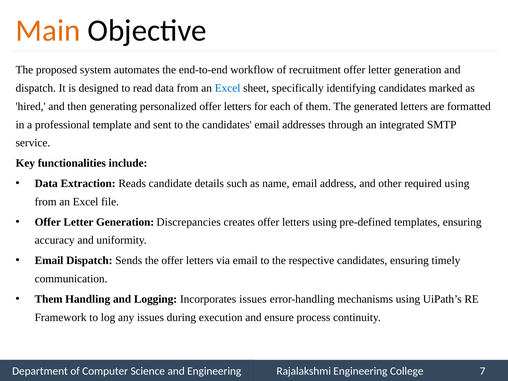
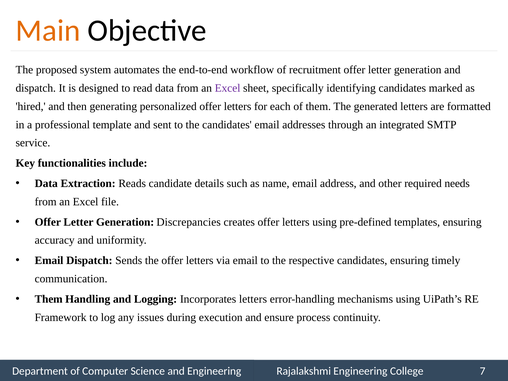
Excel at (228, 88) colour: blue -> purple
required using: using -> needs
Incorporates issues: issues -> letters
